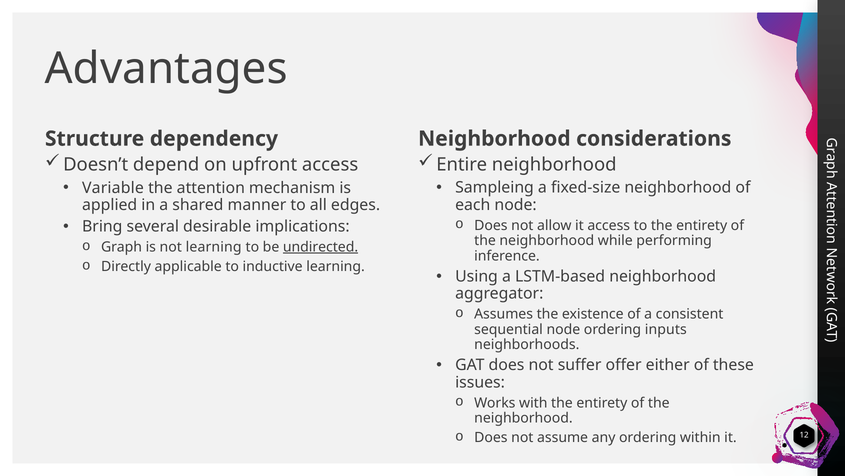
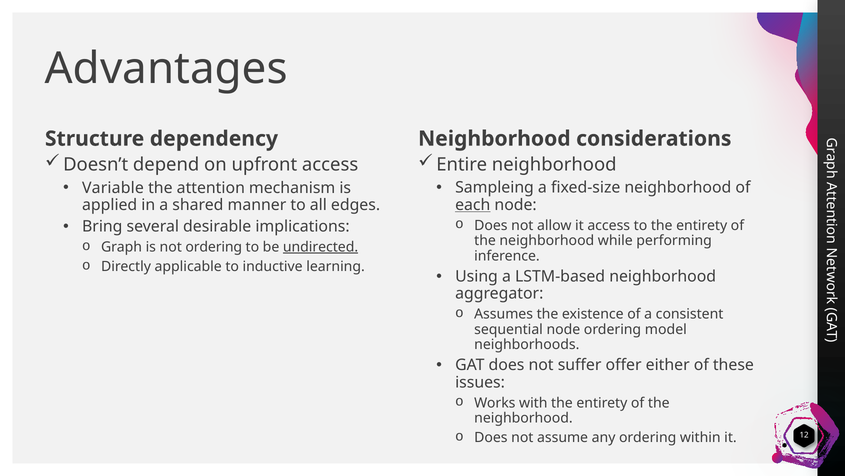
each underline: none -> present
not learning: learning -> ordering
inputs: inputs -> model
